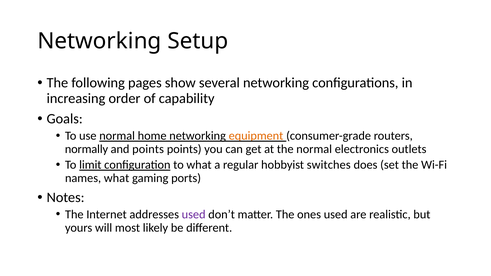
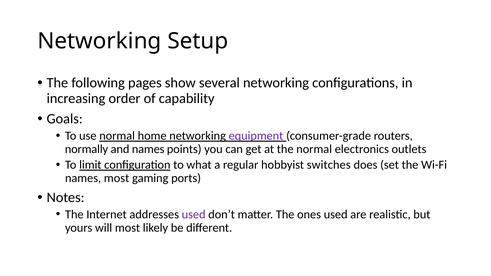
equipment colour: orange -> purple
and points: points -> names
names what: what -> most
